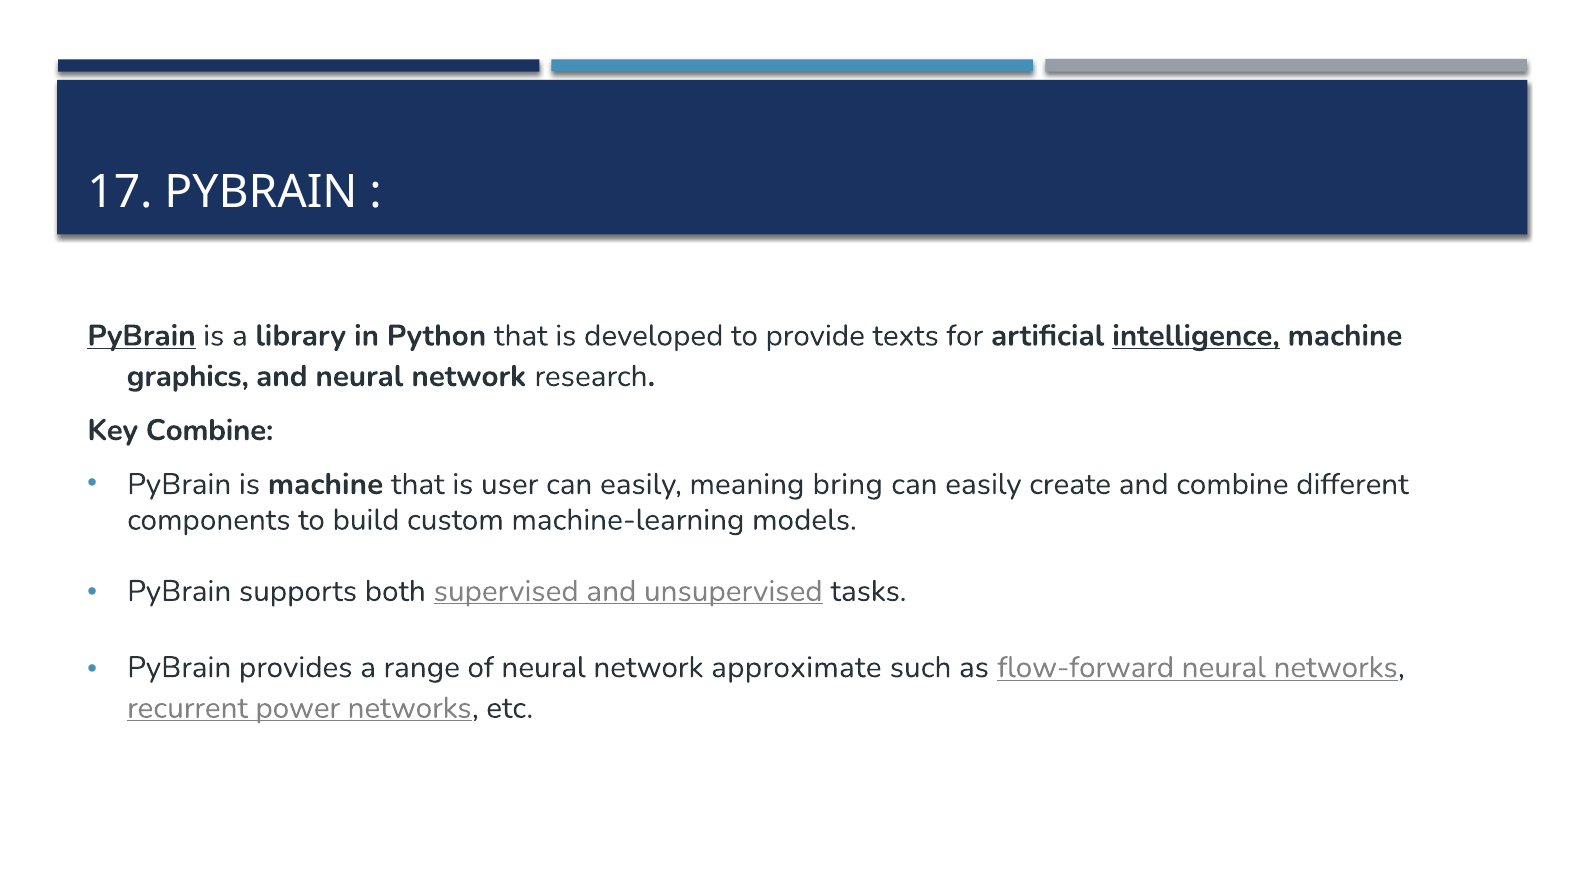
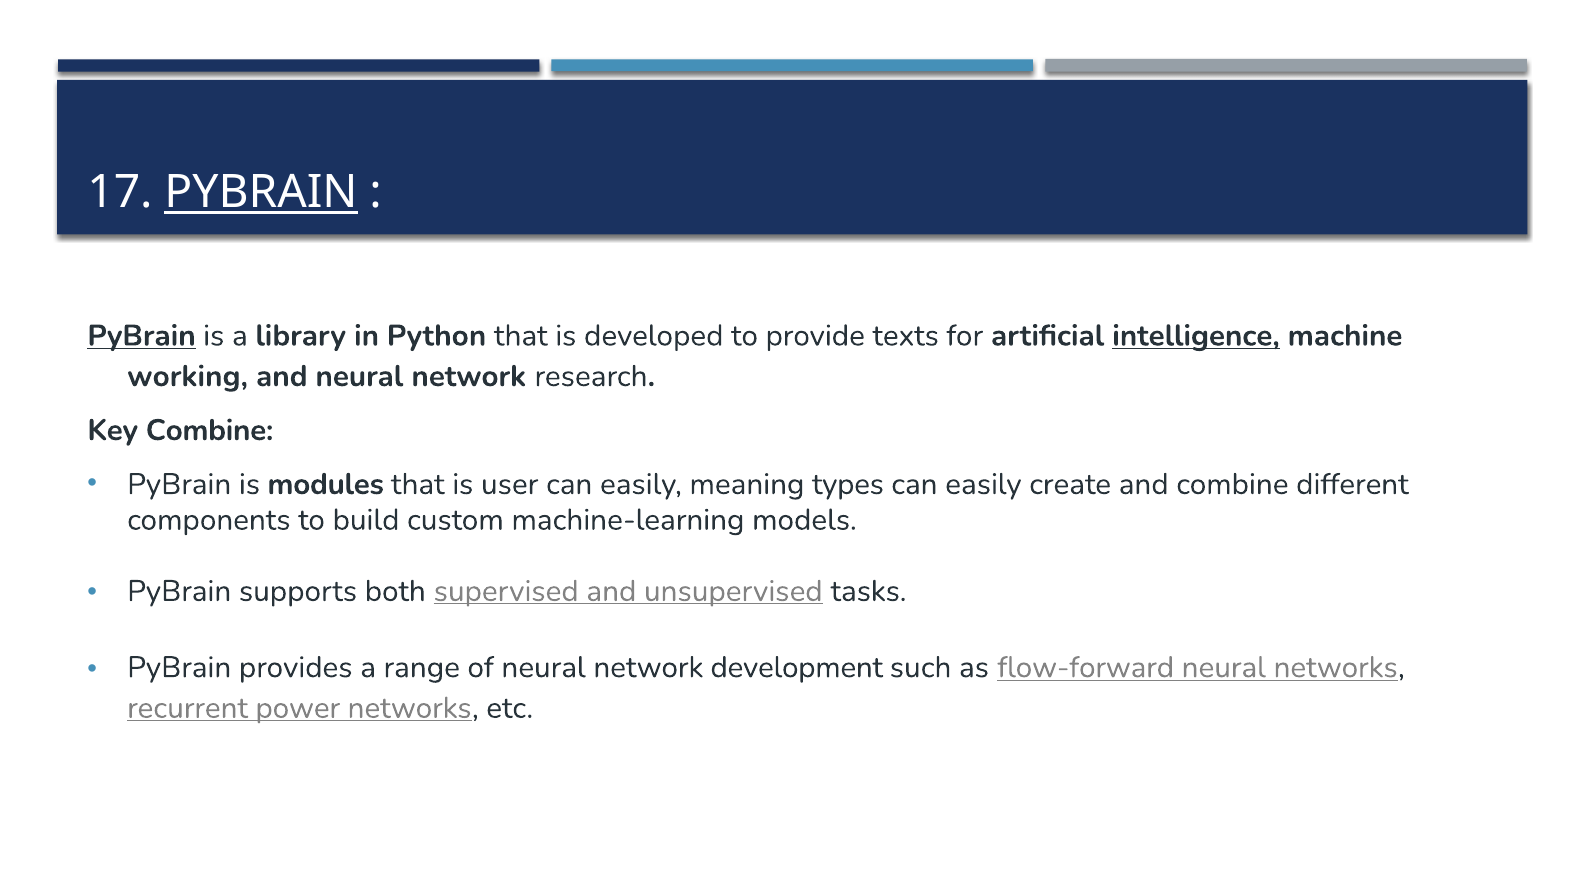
PYBRAIN at (261, 193) underline: none -> present
graphics: graphics -> working
is machine: machine -> modules
bring: bring -> types
approximate: approximate -> development
